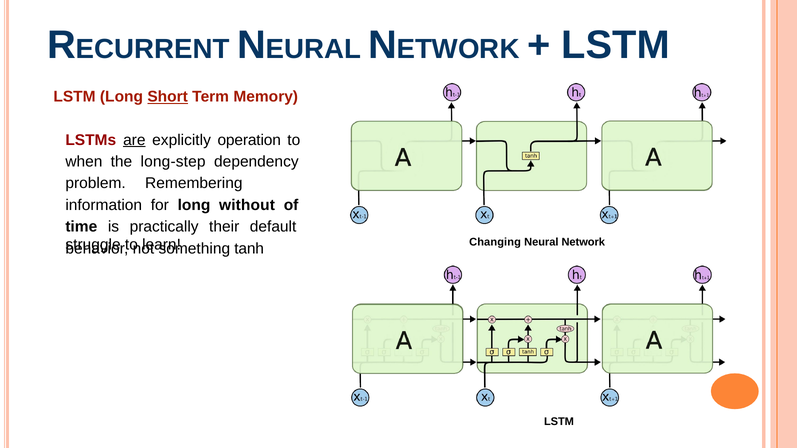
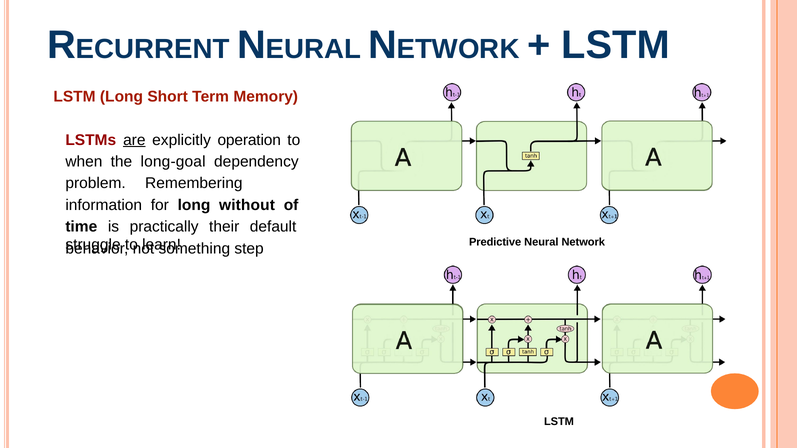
Short underline: present -> none
long-step: long-step -> long-goal
Changing: Changing -> Predictive
tanh: tanh -> step
